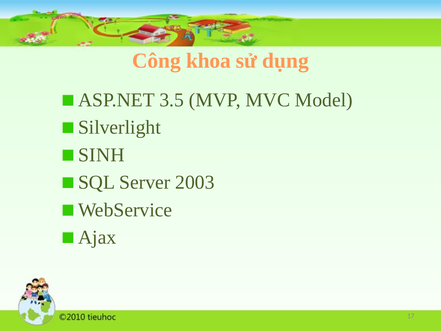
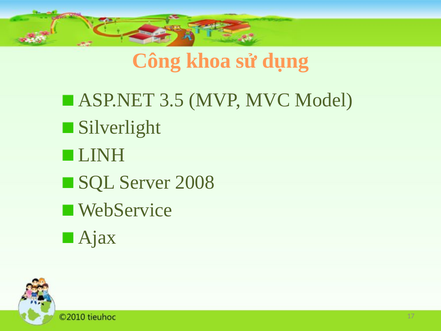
SINH: SINH -> LINH
2003: 2003 -> 2008
